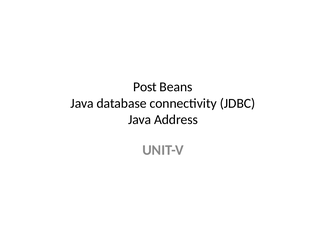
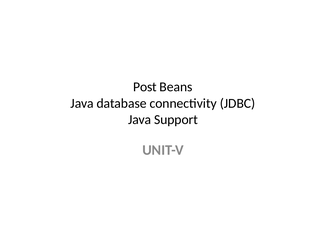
Address: Address -> Support
